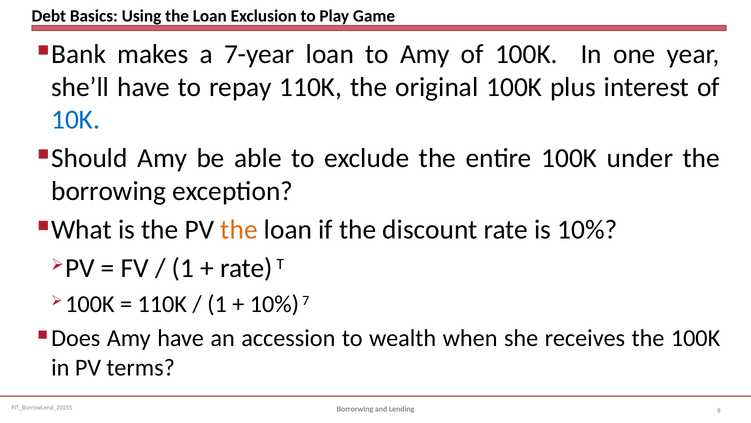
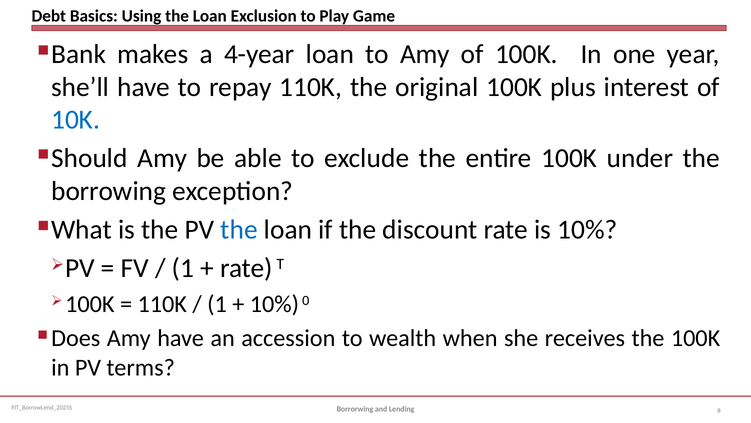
7-year: 7-year -> 4-year
the at (239, 230) colour: orange -> blue
7: 7 -> 0
